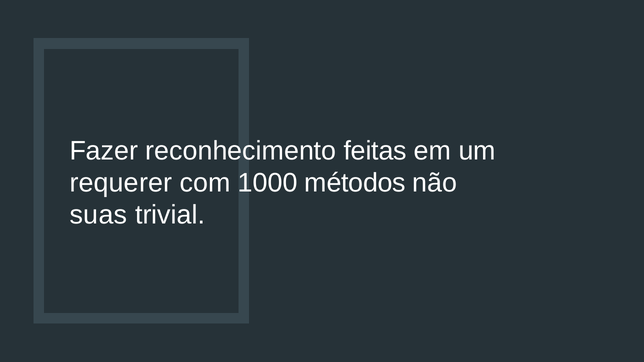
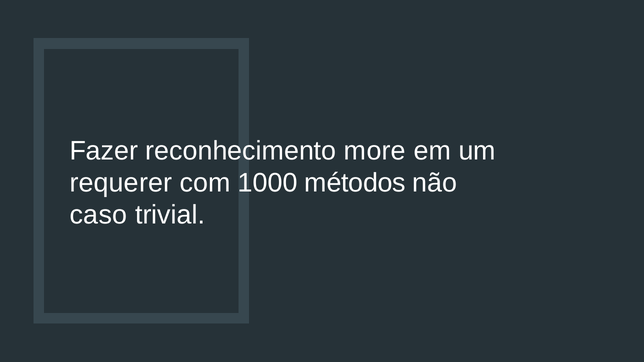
feitas: feitas -> more
suas: suas -> caso
